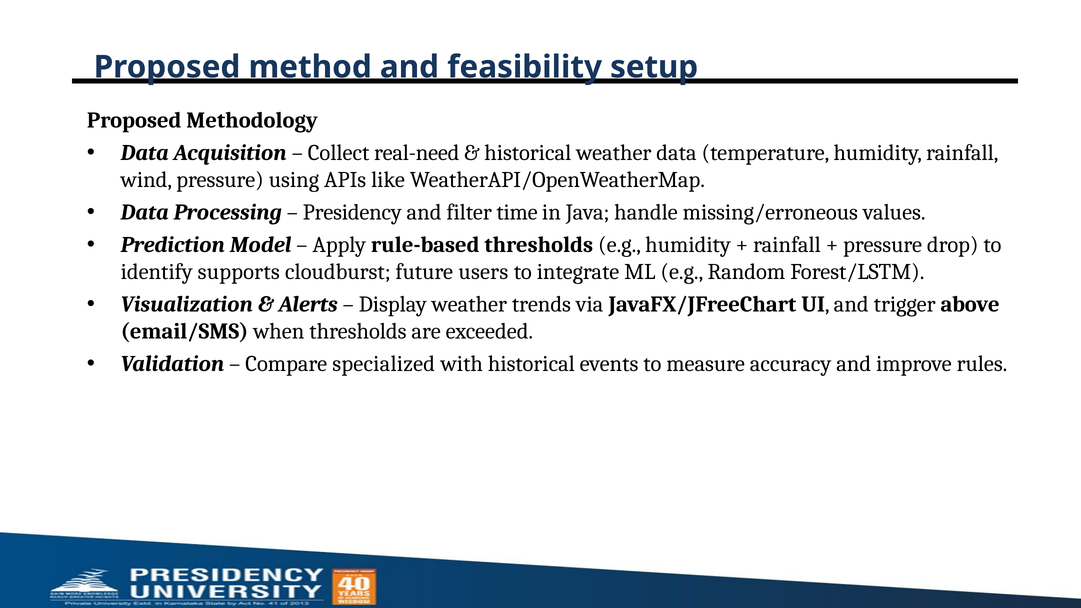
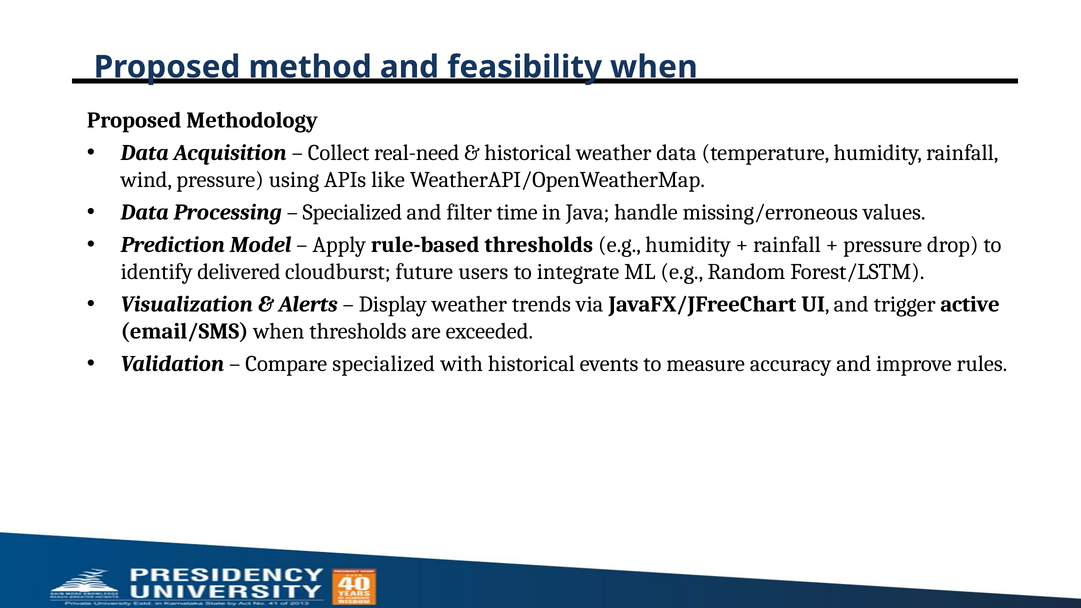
feasibility setup: setup -> when
Presidency at (352, 213): Presidency -> Specialized
supports: supports -> delivered
above: above -> active
